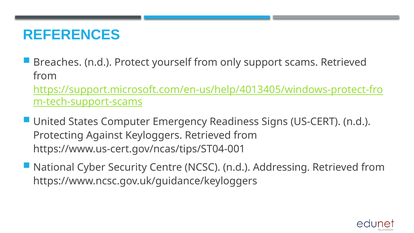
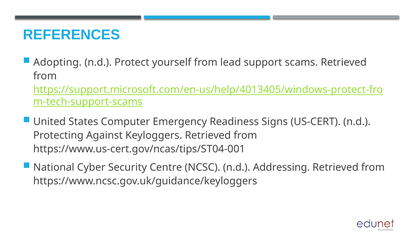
Breaches: Breaches -> Adopting
only: only -> lead
